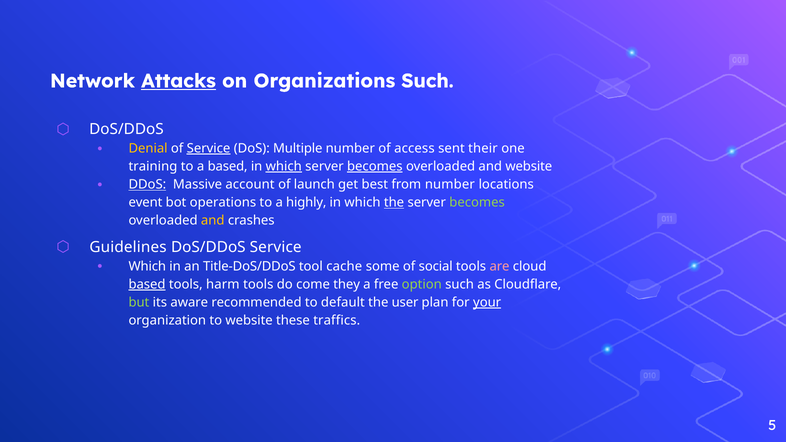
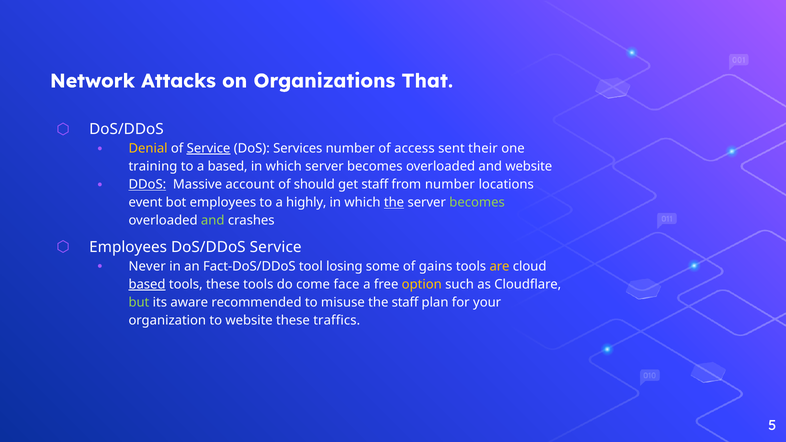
Attacks underline: present -> none
Organizations Such: Such -> That
Multiple: Multiple -> Services
which at (284, 167) underline: present -> none
becomes at (375, 167) underline: present -> none
launch: launch -> should
get best: best -> staff
bot operations: operations -> employees
and at (213, 221) colour: yellow -> light green
Guidelines at (128, 247): Guidelines -> Employees
Which at (147, 266): Which -> Never
Title-DoS/DDoS: Title-DoS/DDoS -> Fact-DoS/DDoS
cache: cache -> losing
social: social -> gains
are colour: pink -> yellow
tools harm: harm -> these
they: they -> face
option colour: light green -> yellow
default: default -> misuse
the user: user -> staff
your underline: present -> none
